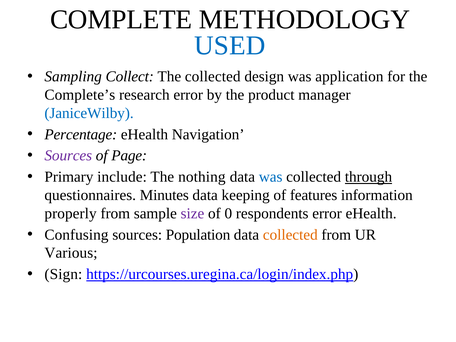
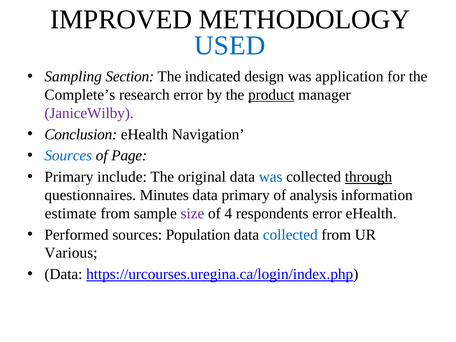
COMPLETE: COMPLETE -> IMPROVED
Collect: Collect -> Section
The collected: collected -> indicated
product underline: none -> present
JaniceWilby colour: blue -> purple
Percentage: Percentage -> Conclusion
Sources at (68, 156) colour: purple -> blue
nothing: nothing -> original
data keeping: keeping -> primary
features: features -> analysis
properly: properly -> estimate
0: 0 -> 4
Confusing: Confusing -> Performed
collected at (290, 235) colour: orange -> blue
Sign at (63, 274): Sign -> Data
